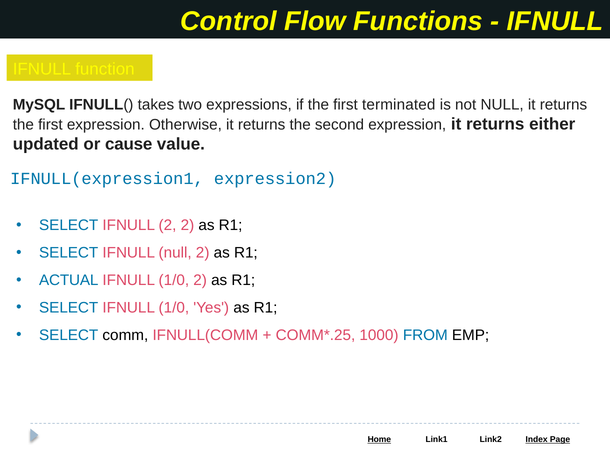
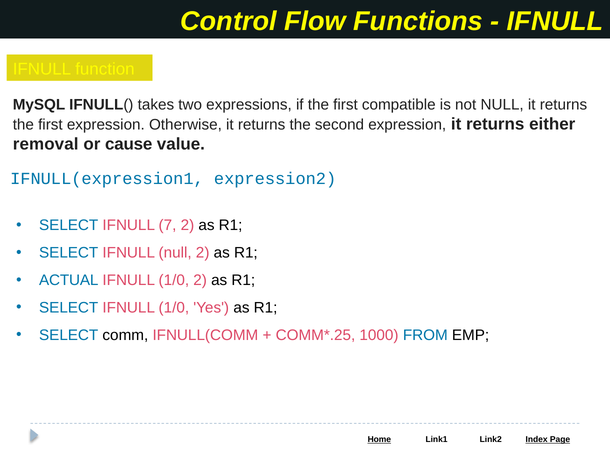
terminated: terminated -> compatible
updated: updated -> removal
IFNULL 2: 2 -> 7
